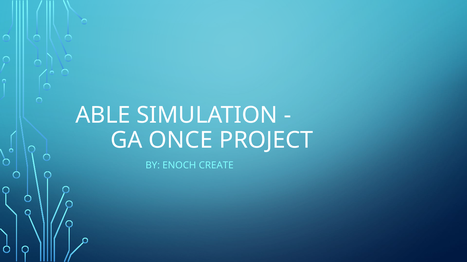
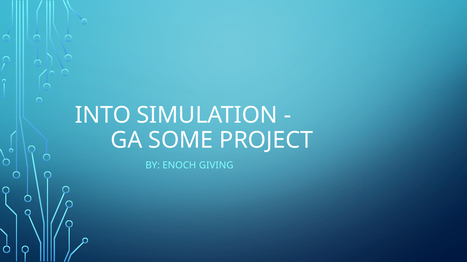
ABLE: ABLE -> INTO
ONCE: ONCE -> SOME
CREATE: CREATE -> GIVING
